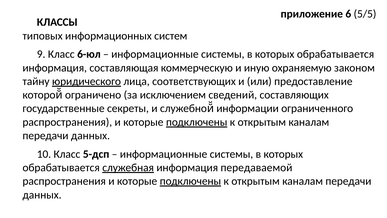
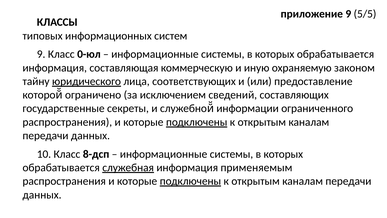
приложение 6: 6 -> 9
6-юл: 6-юл -> 0-юл
5-дсп: 5-дсп -> 8-дсп
передаваемой: передаваемой -> применяемым
